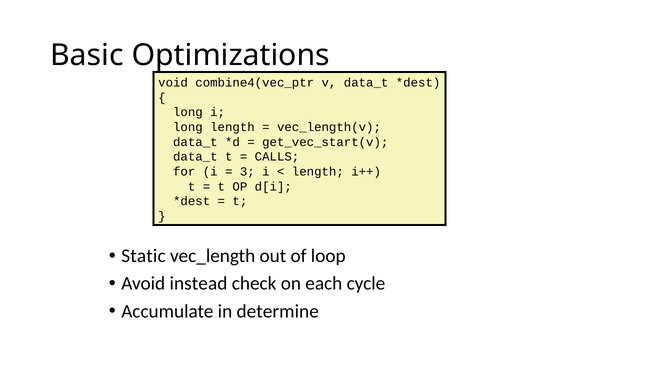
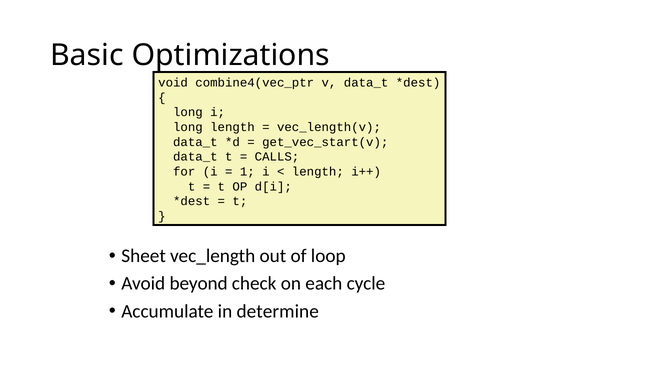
3: 3 -> 1
Static: Static -> Sheet
instead: instead -> beyond
